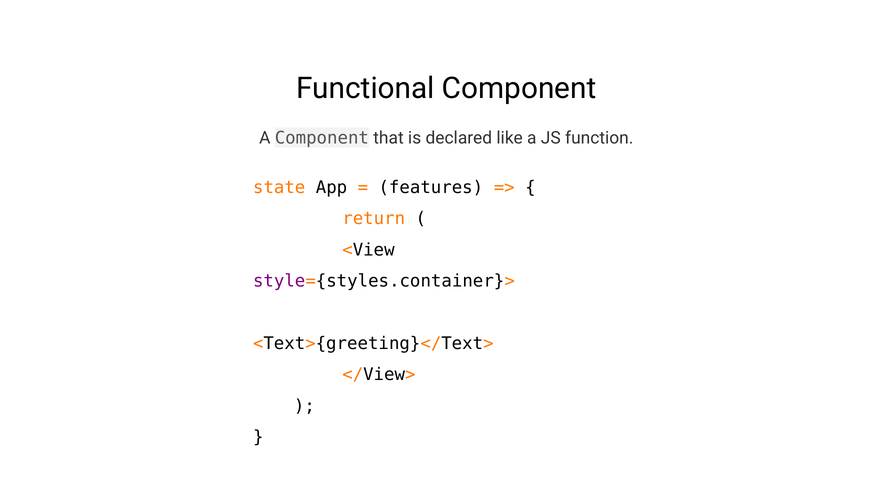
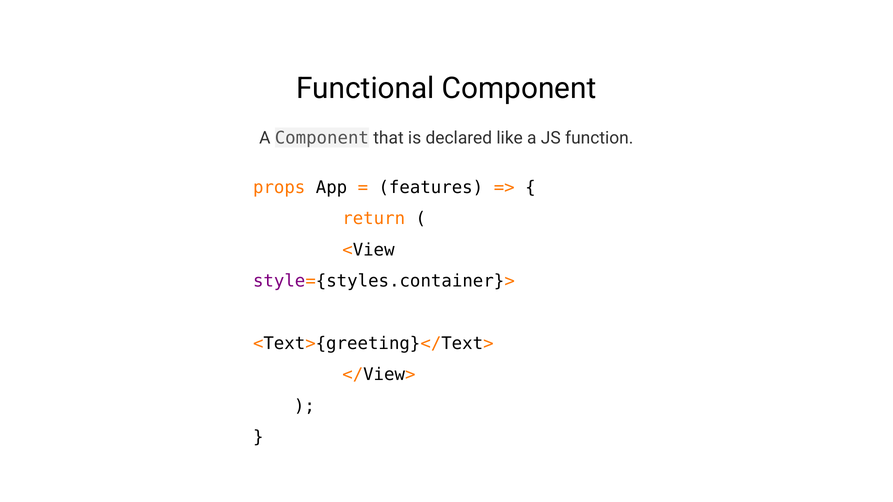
state: state -> props
